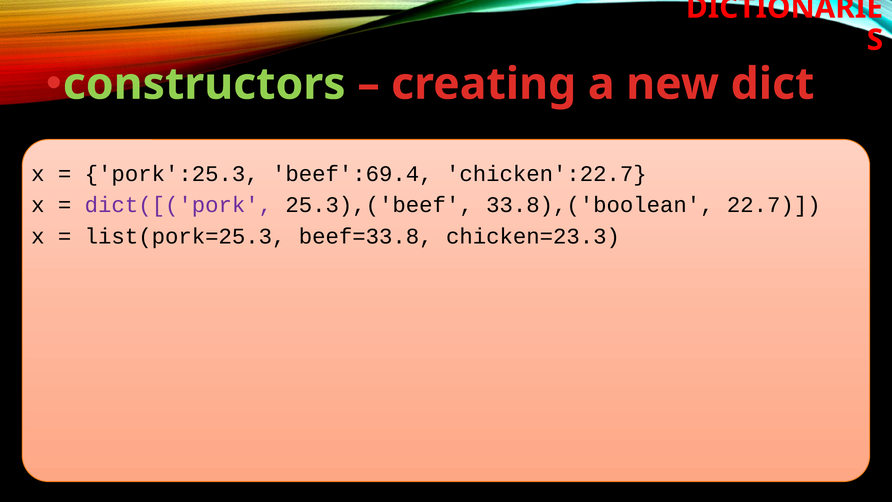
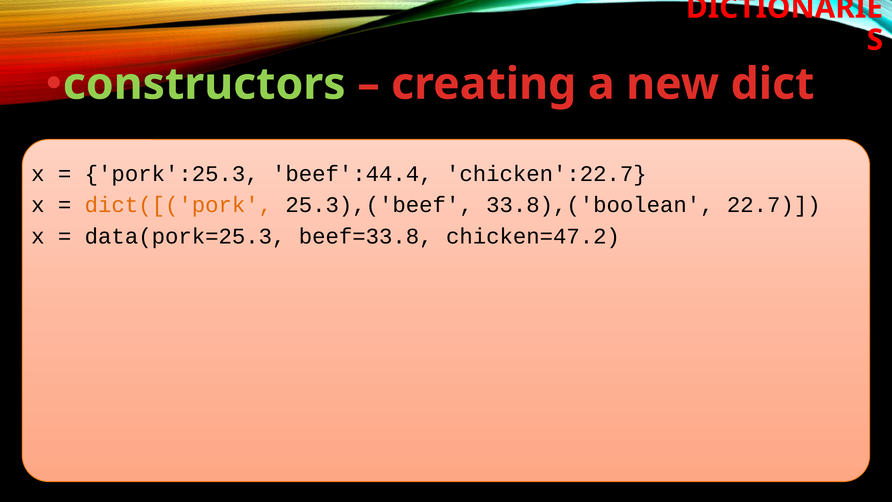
beef':69.4: beef':69.4 -> beef':44.4
dict([('pork colour: purple -> orange
list(pork=25.3: list(pork=25.3 -> data(pork=25.3
chicken=23.3: chicken=23.3 -> chicken=47.2
